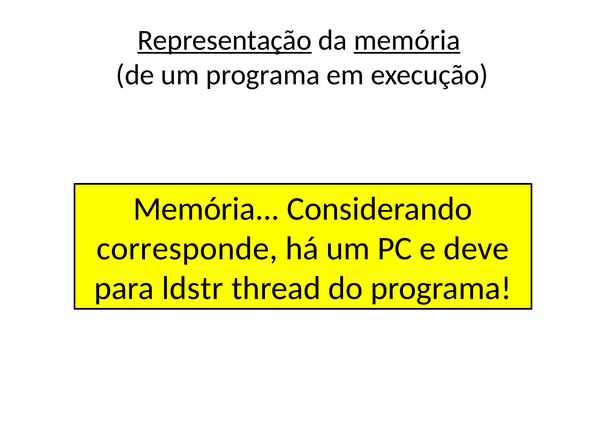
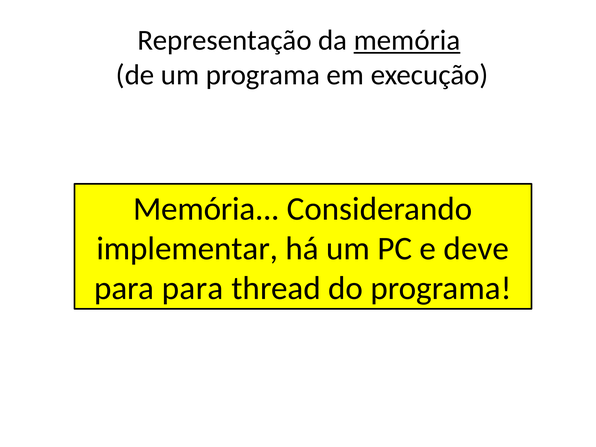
Representação underline: present -> none
corresponde: corresponde -> implementar
para ldstr: ldstr -> para
